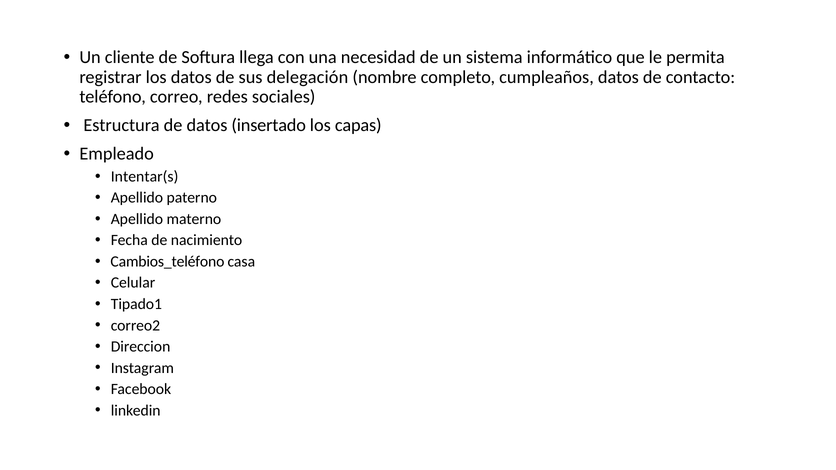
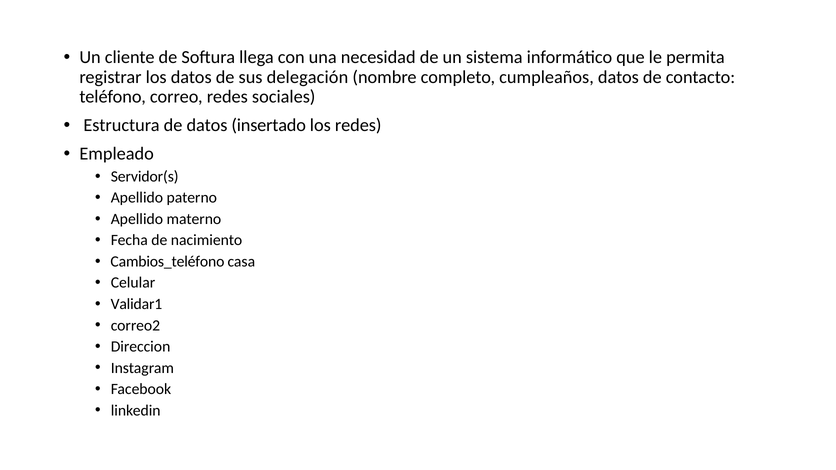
los capas: capas -> redes
Intentar(s: Intentar(s -> Servidor(s
Tipado1: Tipado1 -> Validar1
